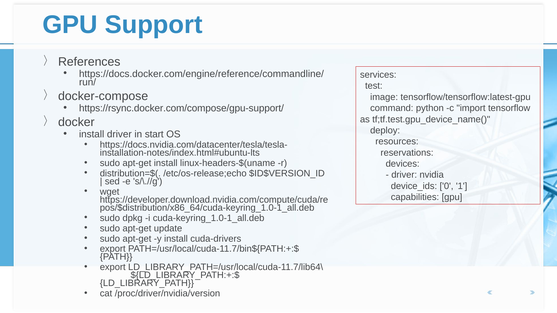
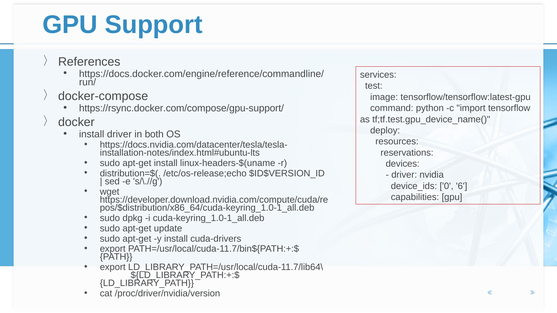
start: start -> both
1: 1 -> 6
